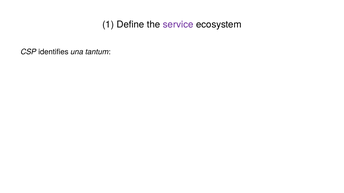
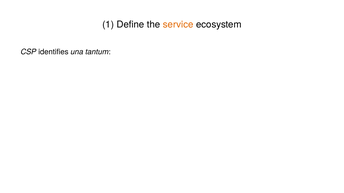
service colour: purple -> orange
